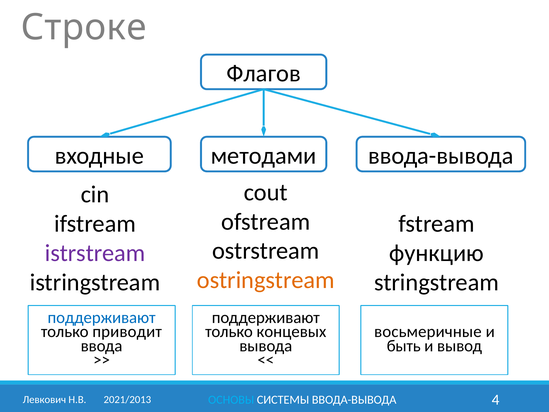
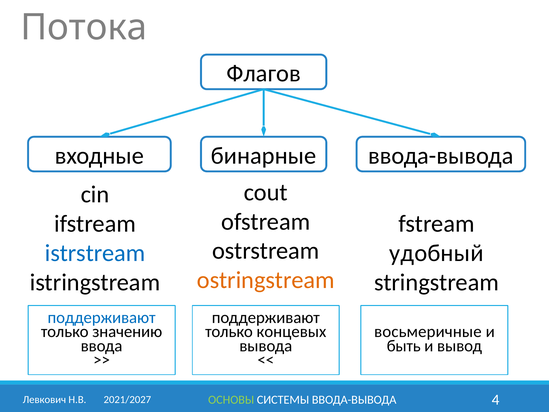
Строке: Строке -> Потока
методами: методами -> бинарные
istrstream colour: purple -> blue
функцию: функцию -> удобный
приводит: приводит -> значению
ОСНОВЫ colour: light blue -> light green
2021/2013: 2021/2013 -> 2021/2027
